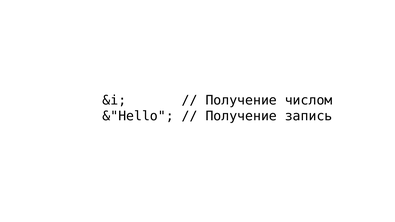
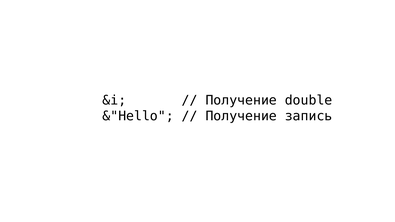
числом: числом -> double
